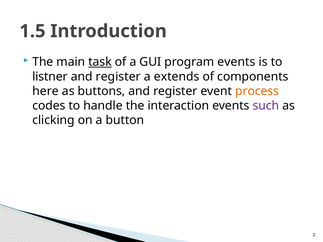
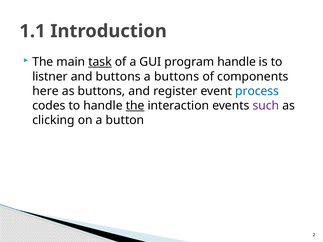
1.5: 1.5 -> 1.1
program events: events -> handle
register at (118, 77): register -> buttons
a extends: extends -> buttons
process colour: orange -> blue
the at (135, 106) underline: none -> present
